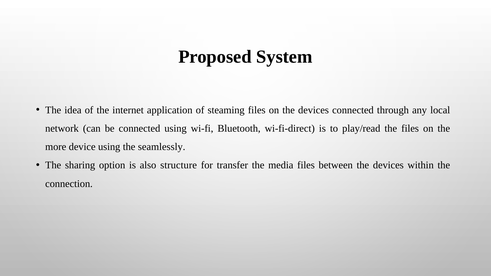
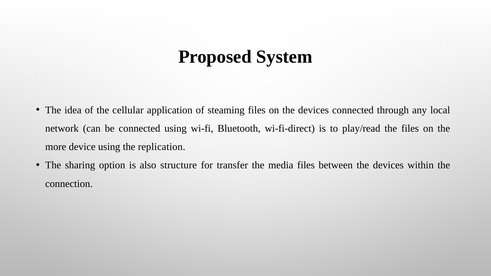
internet: internet -> cellular
seamlessly: seamlessly -> replication
